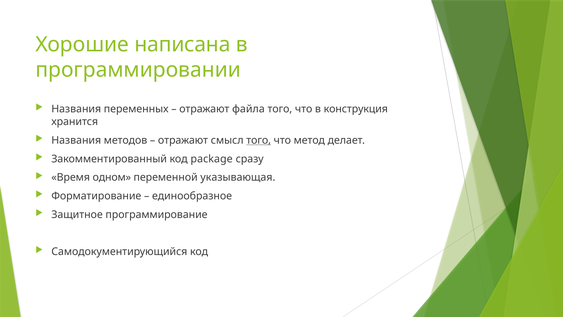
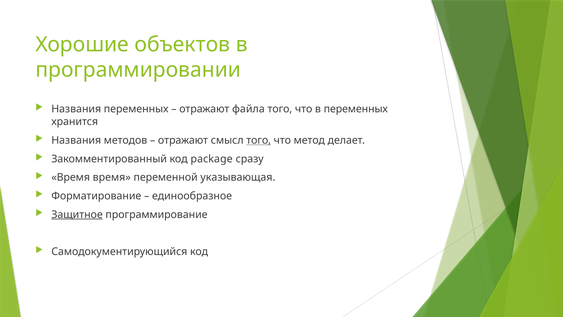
написана: написана -> объектов
в конструкция: конструкция -> переменных
Время одном: одном -> время
Защитное underline: none -> present
